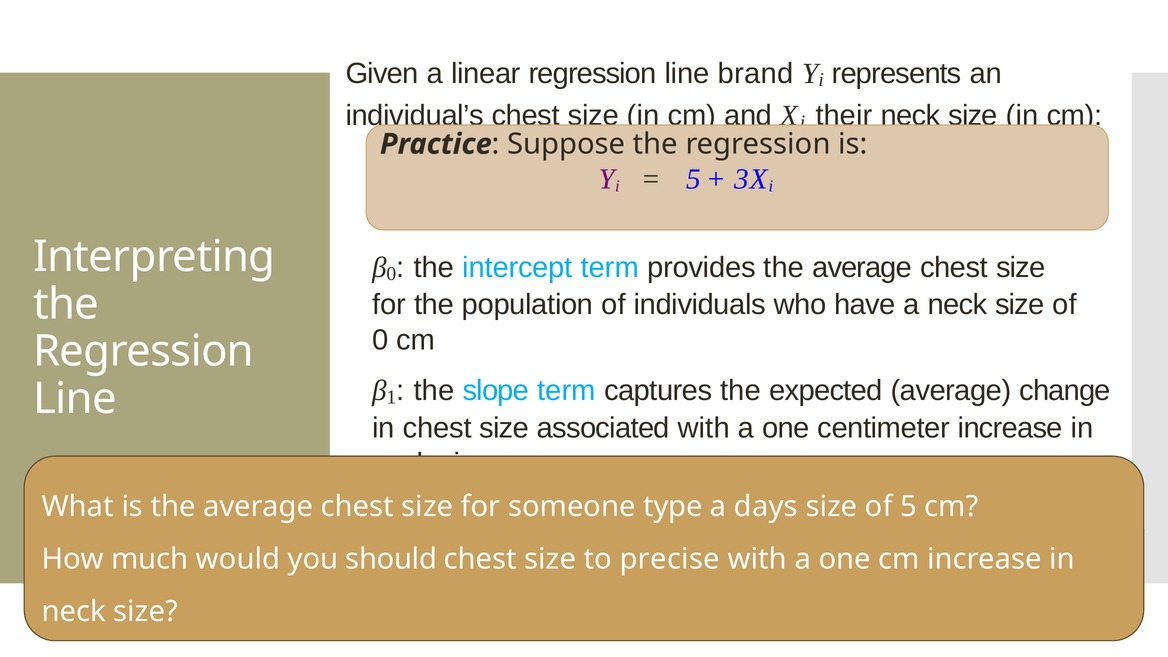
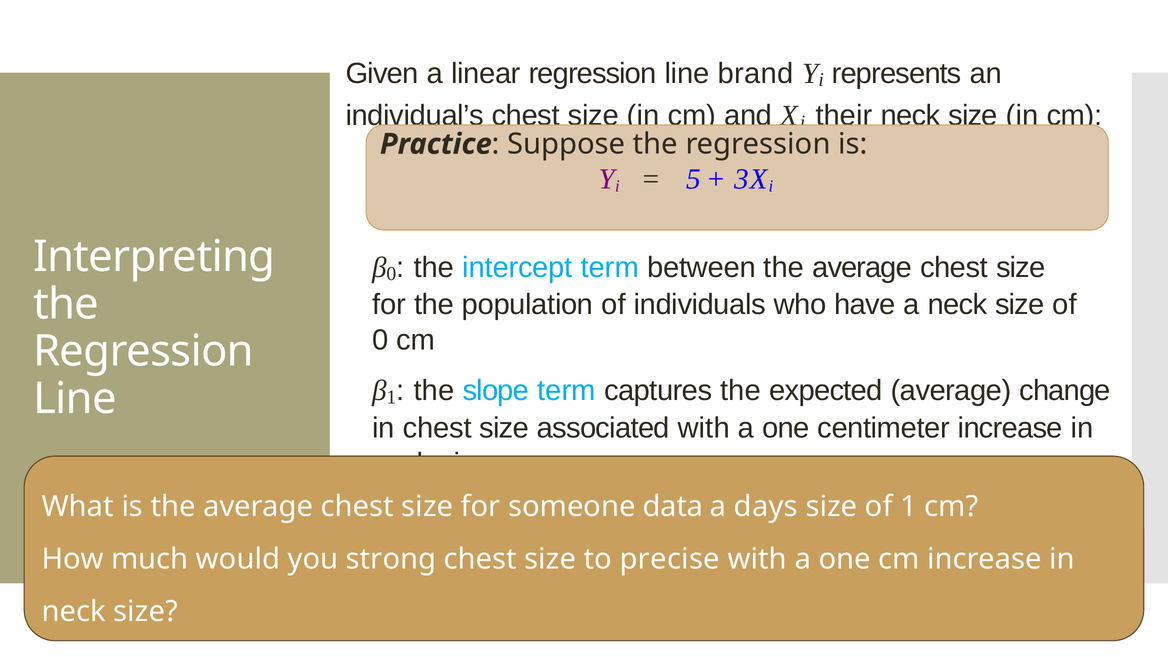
provides: provides -> between
type: type -> data
of 5: 5 -> 1
should: should -> strong
